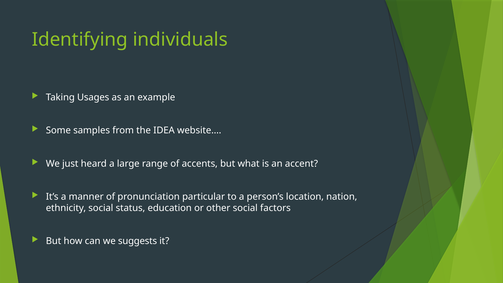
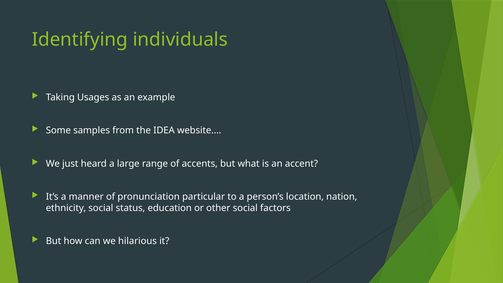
suggests: suggests -> hilarious
